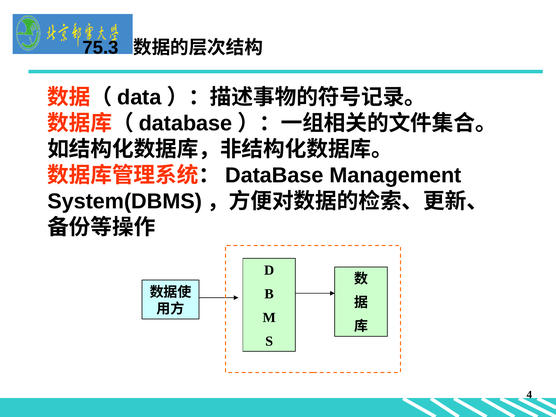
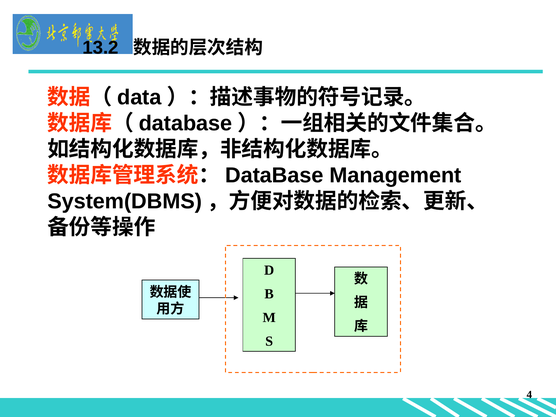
75.3: 75.3 -> 13.2
